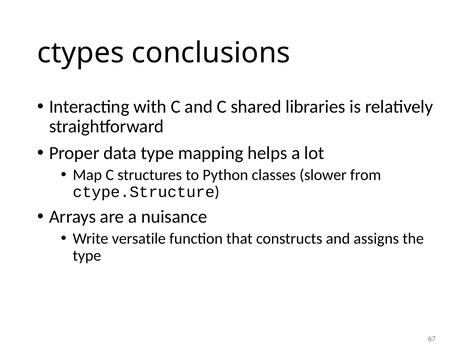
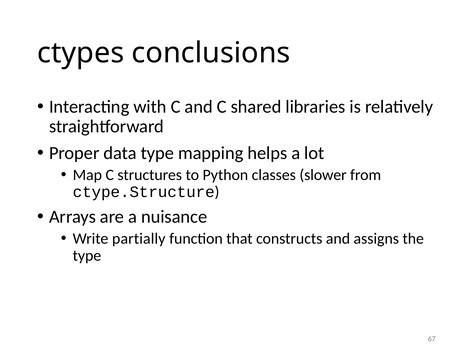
versatile: versatile -> partially
